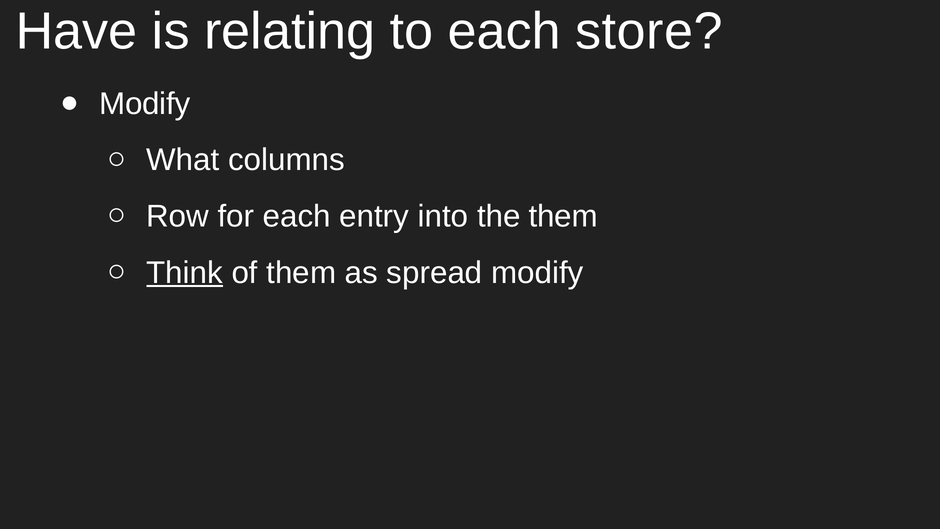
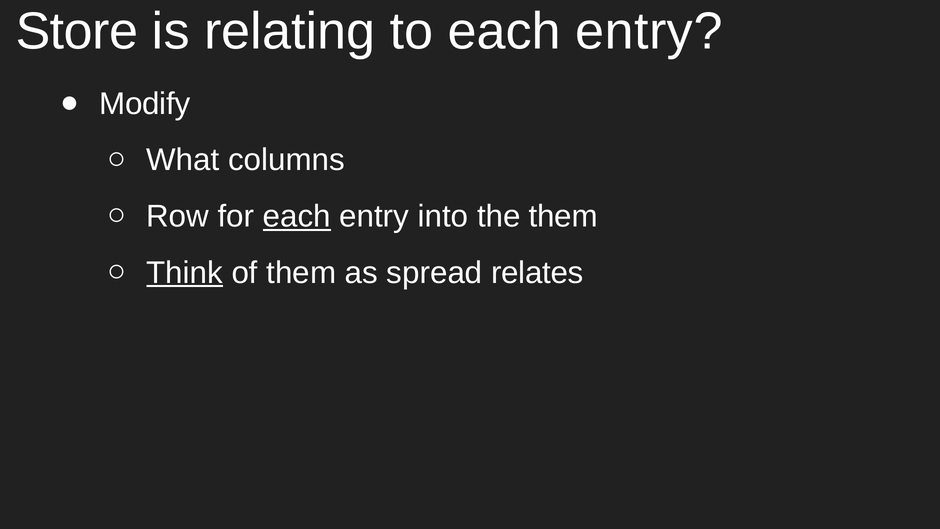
Have: Have -> Store
to each store: store -> entry
each at (297, 216) underline: none -> present
spread modify: modify -> relates
